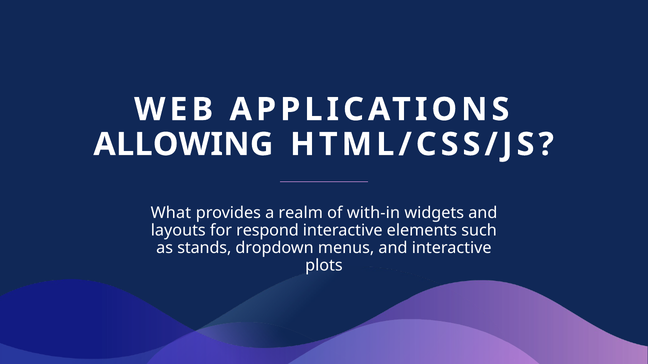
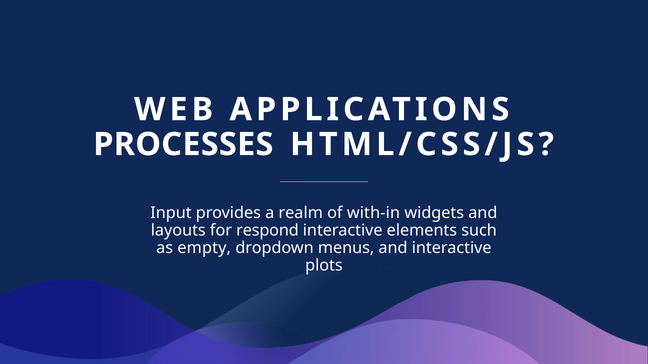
ALLOWING: ALLOWING -> PROCESSES
What: What -> Input
stands: stands -> empty
